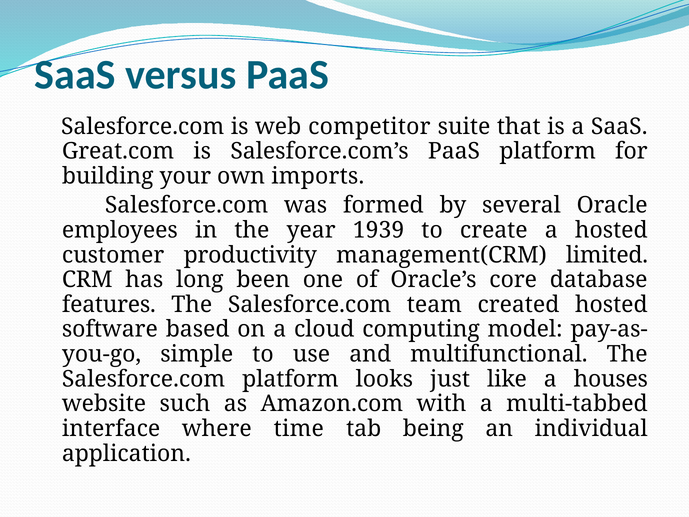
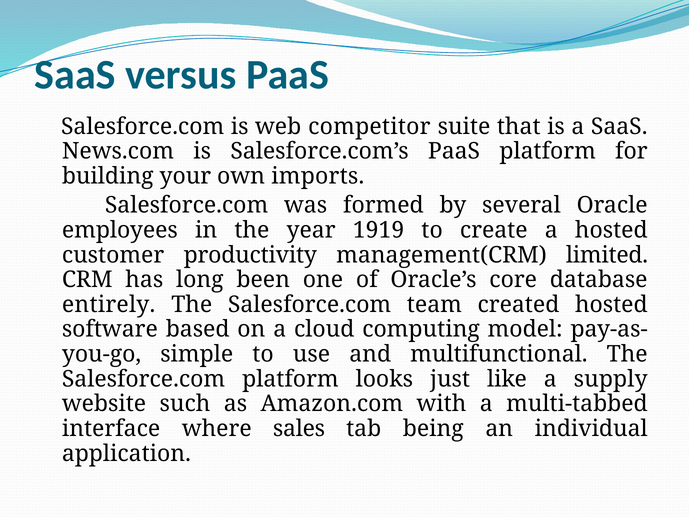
Great.com: Great.com -> News.com
1939: 1939 -> 1919
features: features -> entirely
houses: houses -> supply
time: time -> sales
